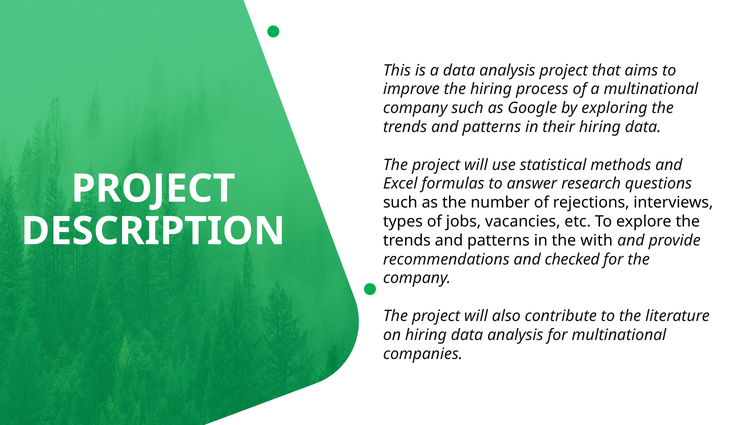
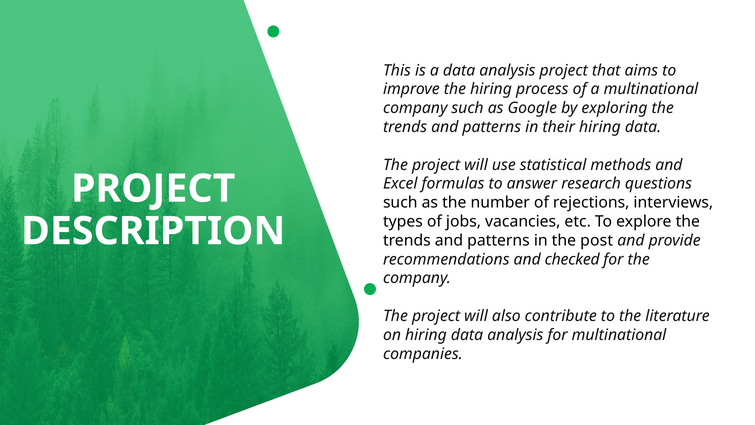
with: with -> post
